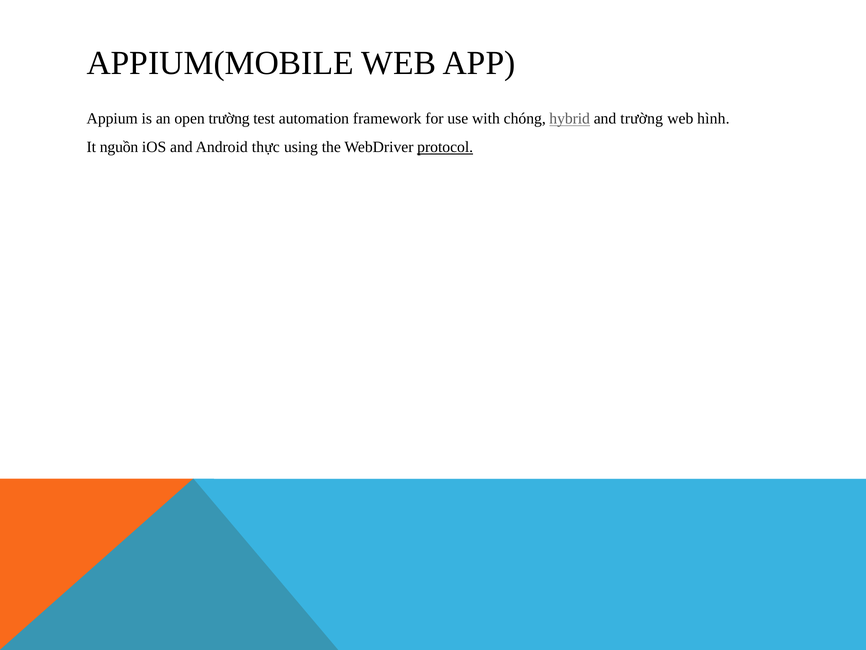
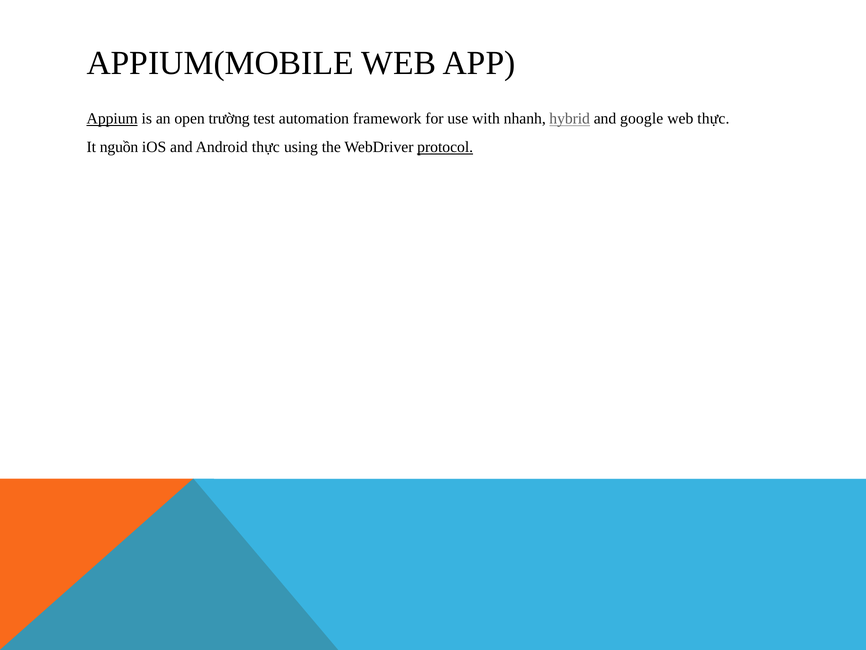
Appium underline: none -> present
chóng: chóng -> nhanh
and trường: trường -> google
web hình: hình -> thực
